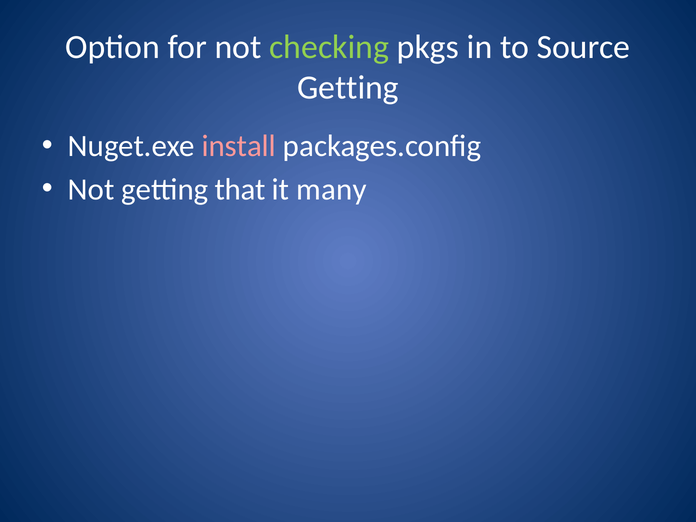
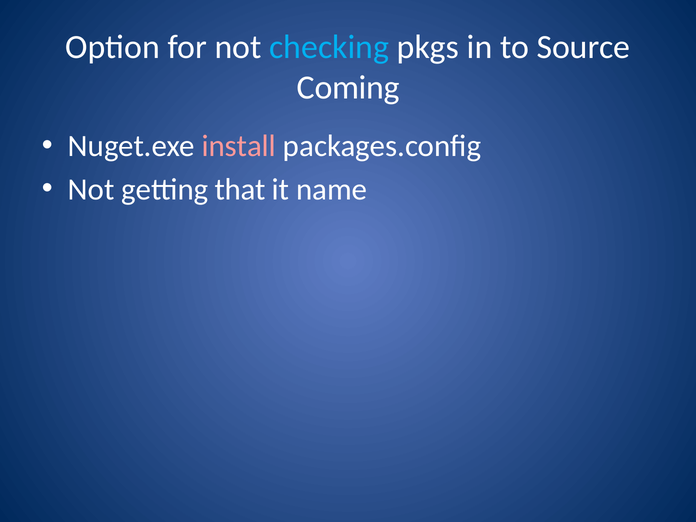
checking colour: light green -> light blue
Getting at (348, 88): Getting -> Coming
many: many -> name
